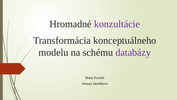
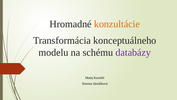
konzultácie colour: purple -> orange
